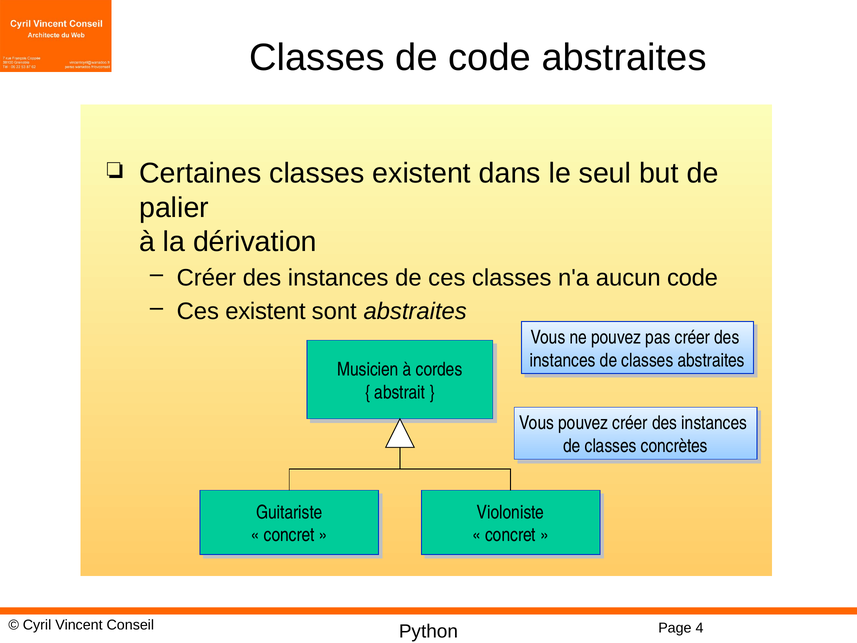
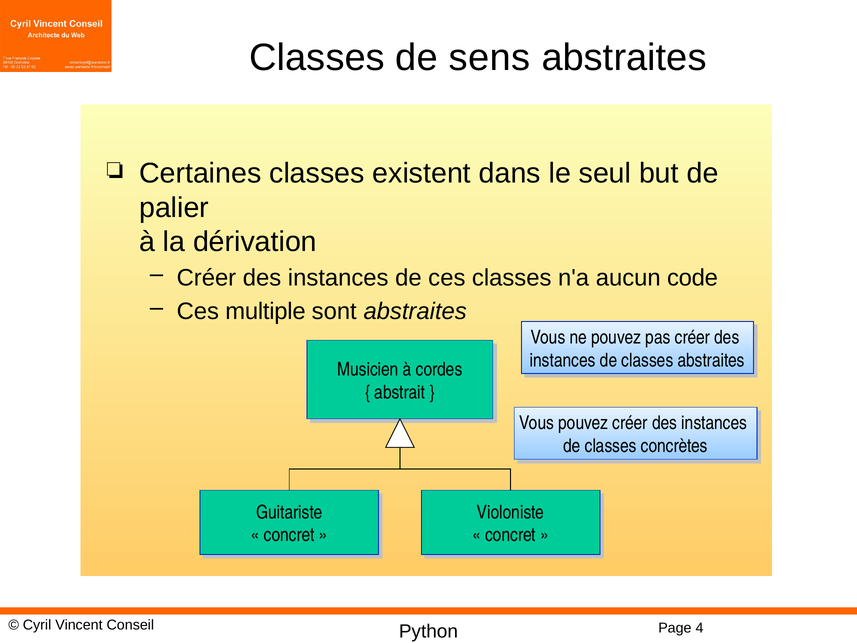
de code: code -> sens
Ces existent: existent -> multiple
